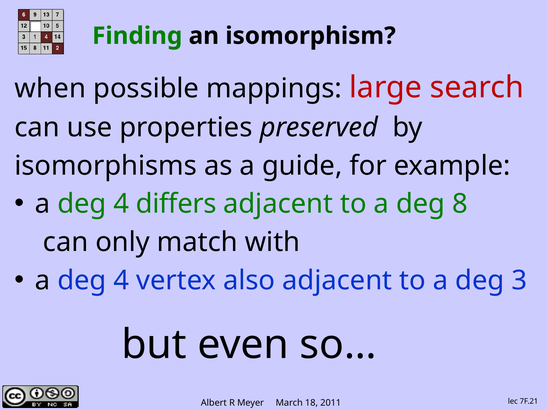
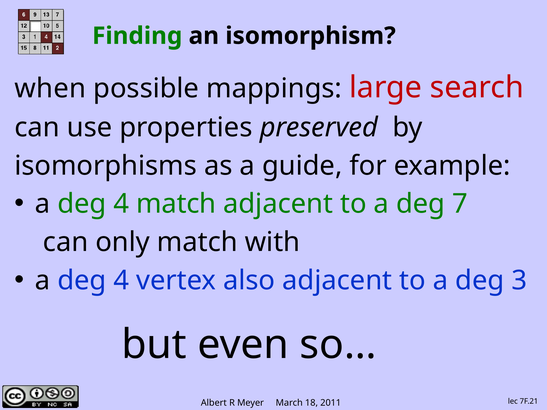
4 differs: differs -> match
8: 8 -> 7
